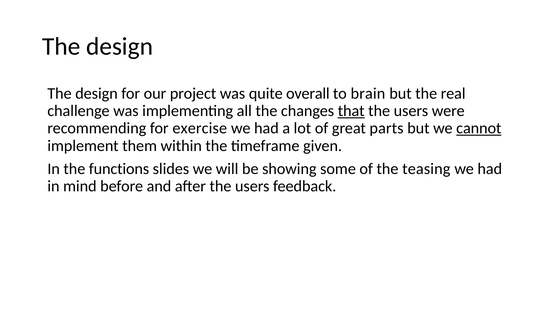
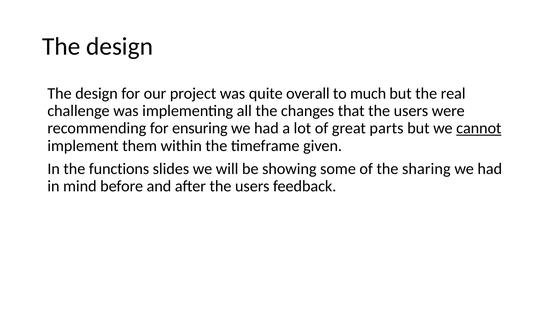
brain: brain -> much
that underline: present -> none
exercise: exercise -> ensuring
teasing: teasing -> sharing
